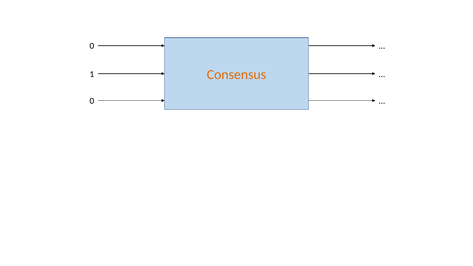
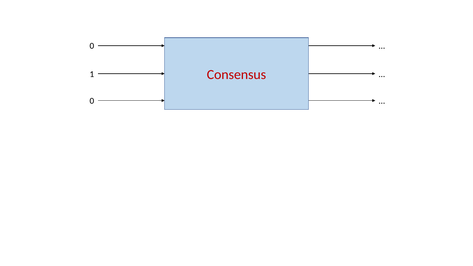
Consensus colour: orange -> red
